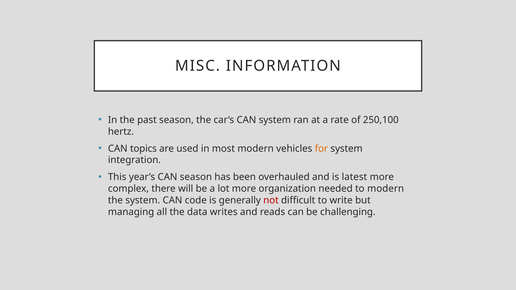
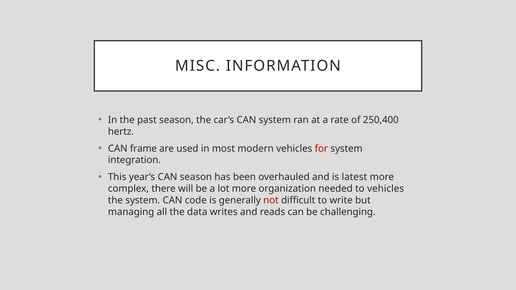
250,100: 250,100 -> 250,400
topics: topics -> frame
for colour: orange -> red
to modern: modern -> vehicles
